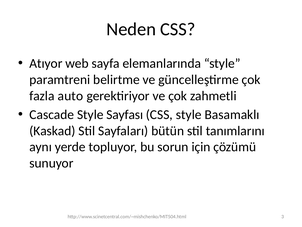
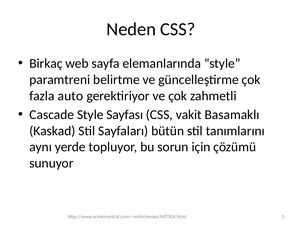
Atıyor: Atıyor -> Birkaç
CSS style: style -> vakit
